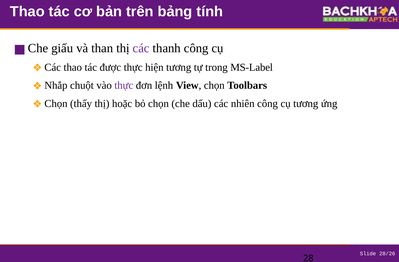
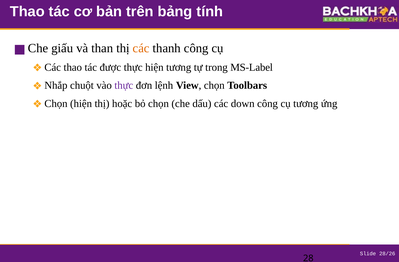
các at (141, 48) colour: purple -> orange
thấy at (81, 104): thấy -> hiện
nhiên: nhiên -> down
